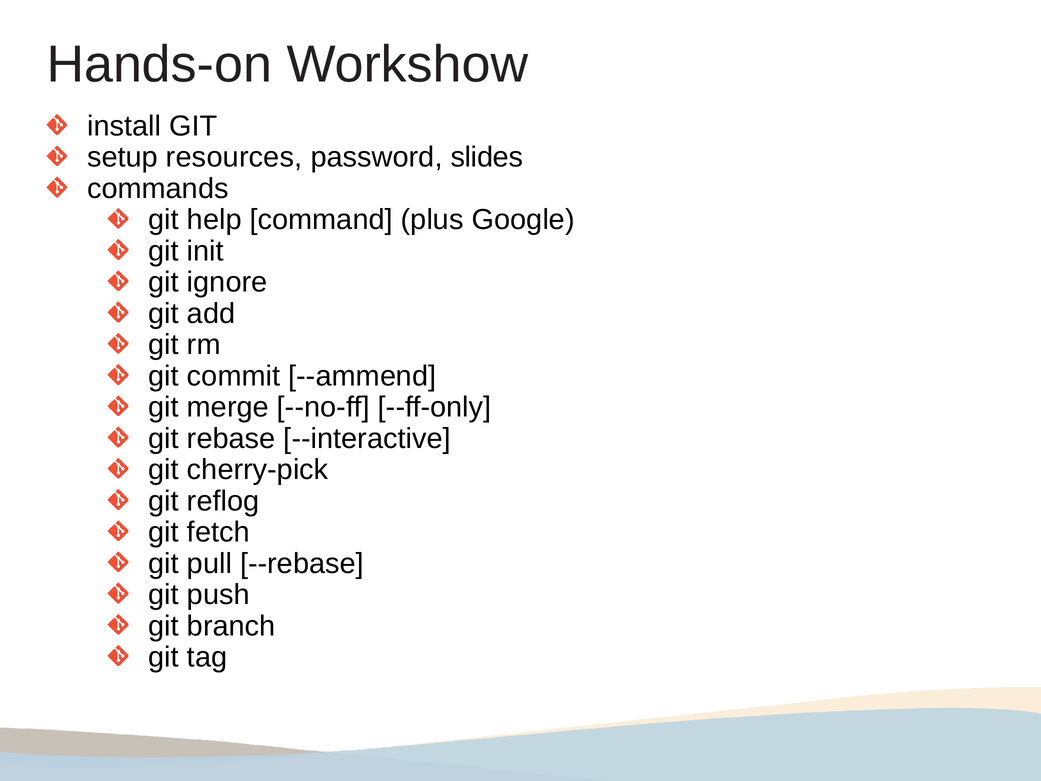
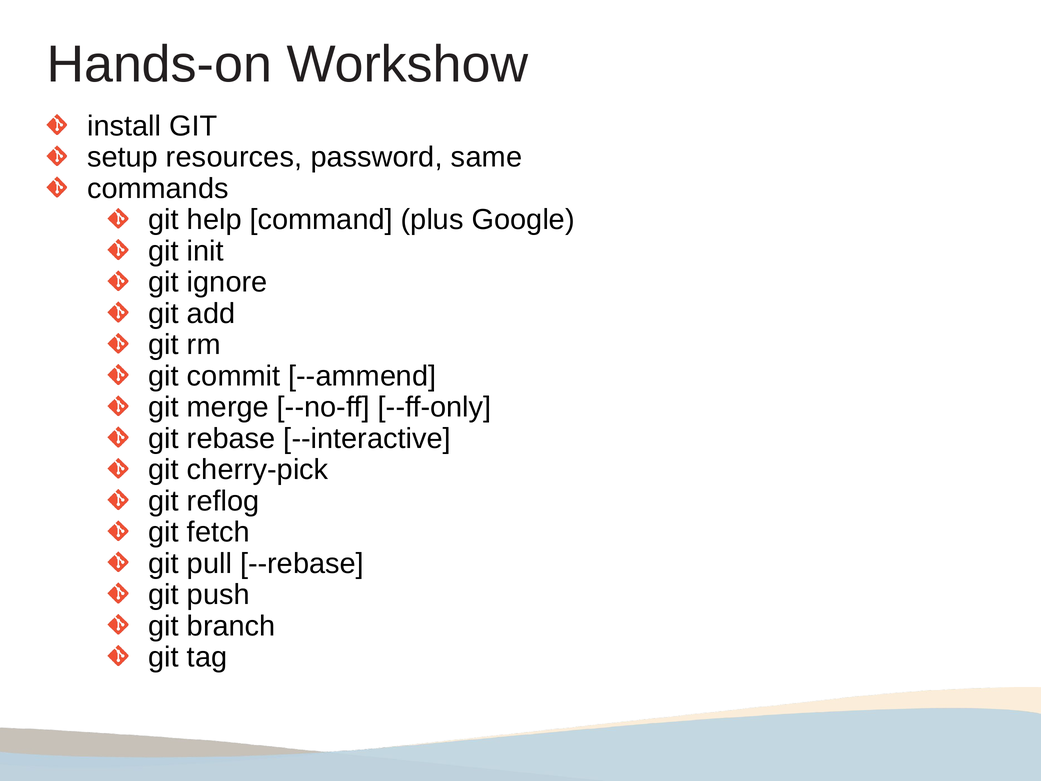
slides: slides -> same
